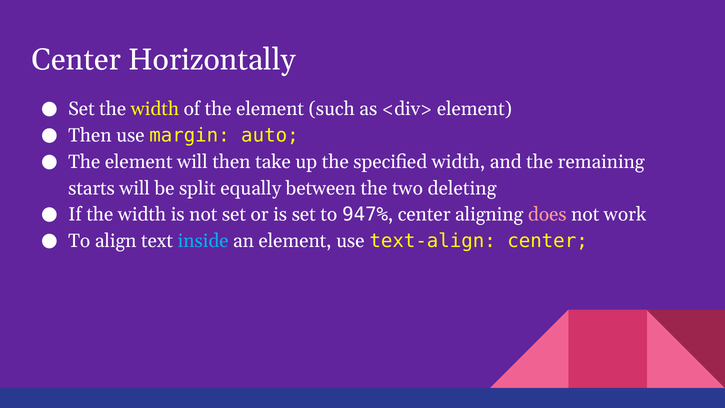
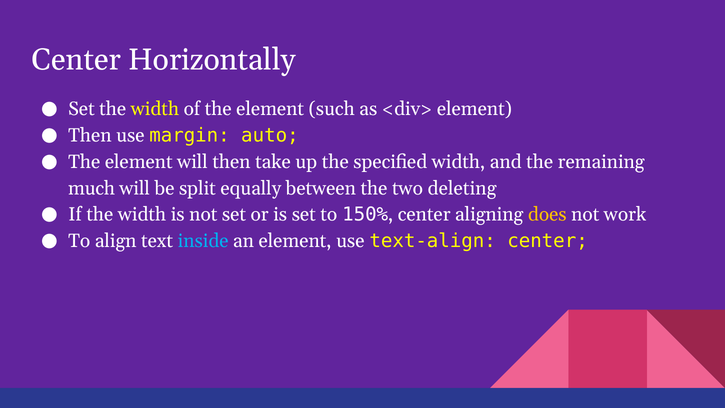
starts: starts -> much
947%: 947% -> 150%
does colour: pink -> yellow
